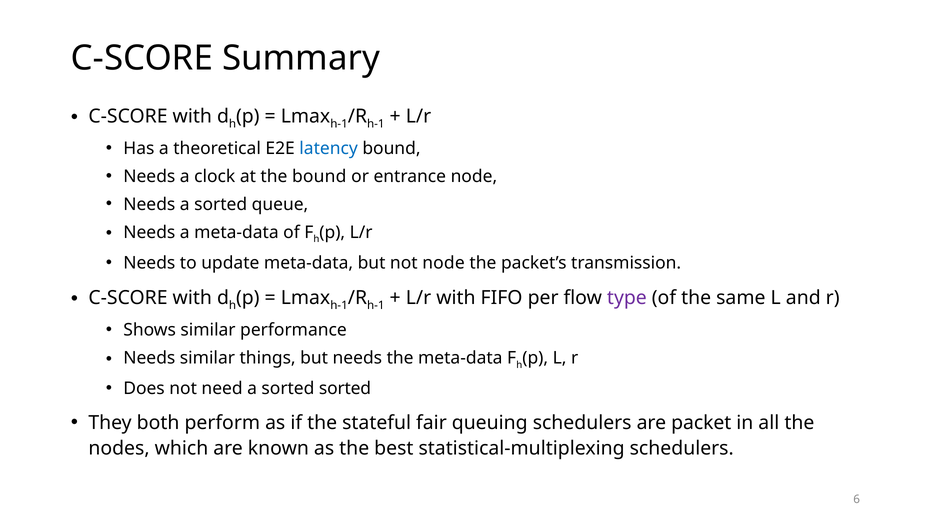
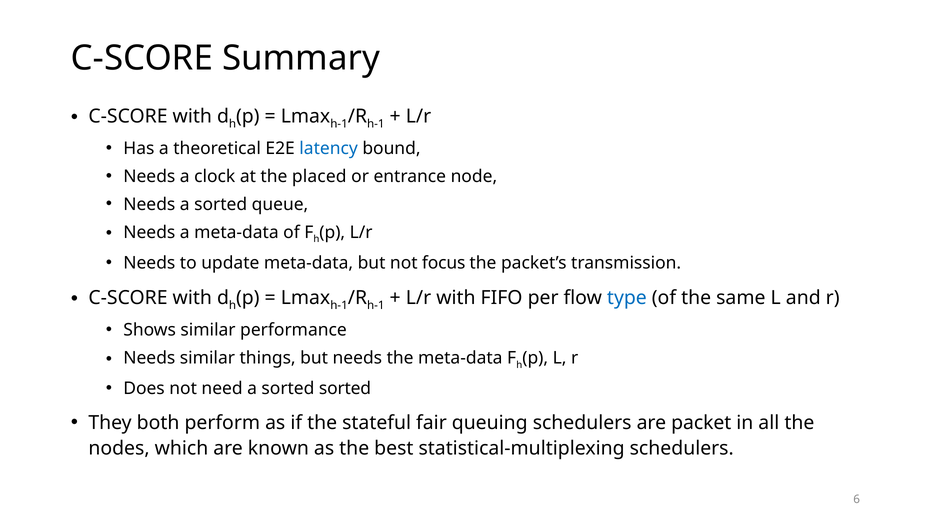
the bound: bound -> placed
not node: node -> focus
type colour: purple -> blue
